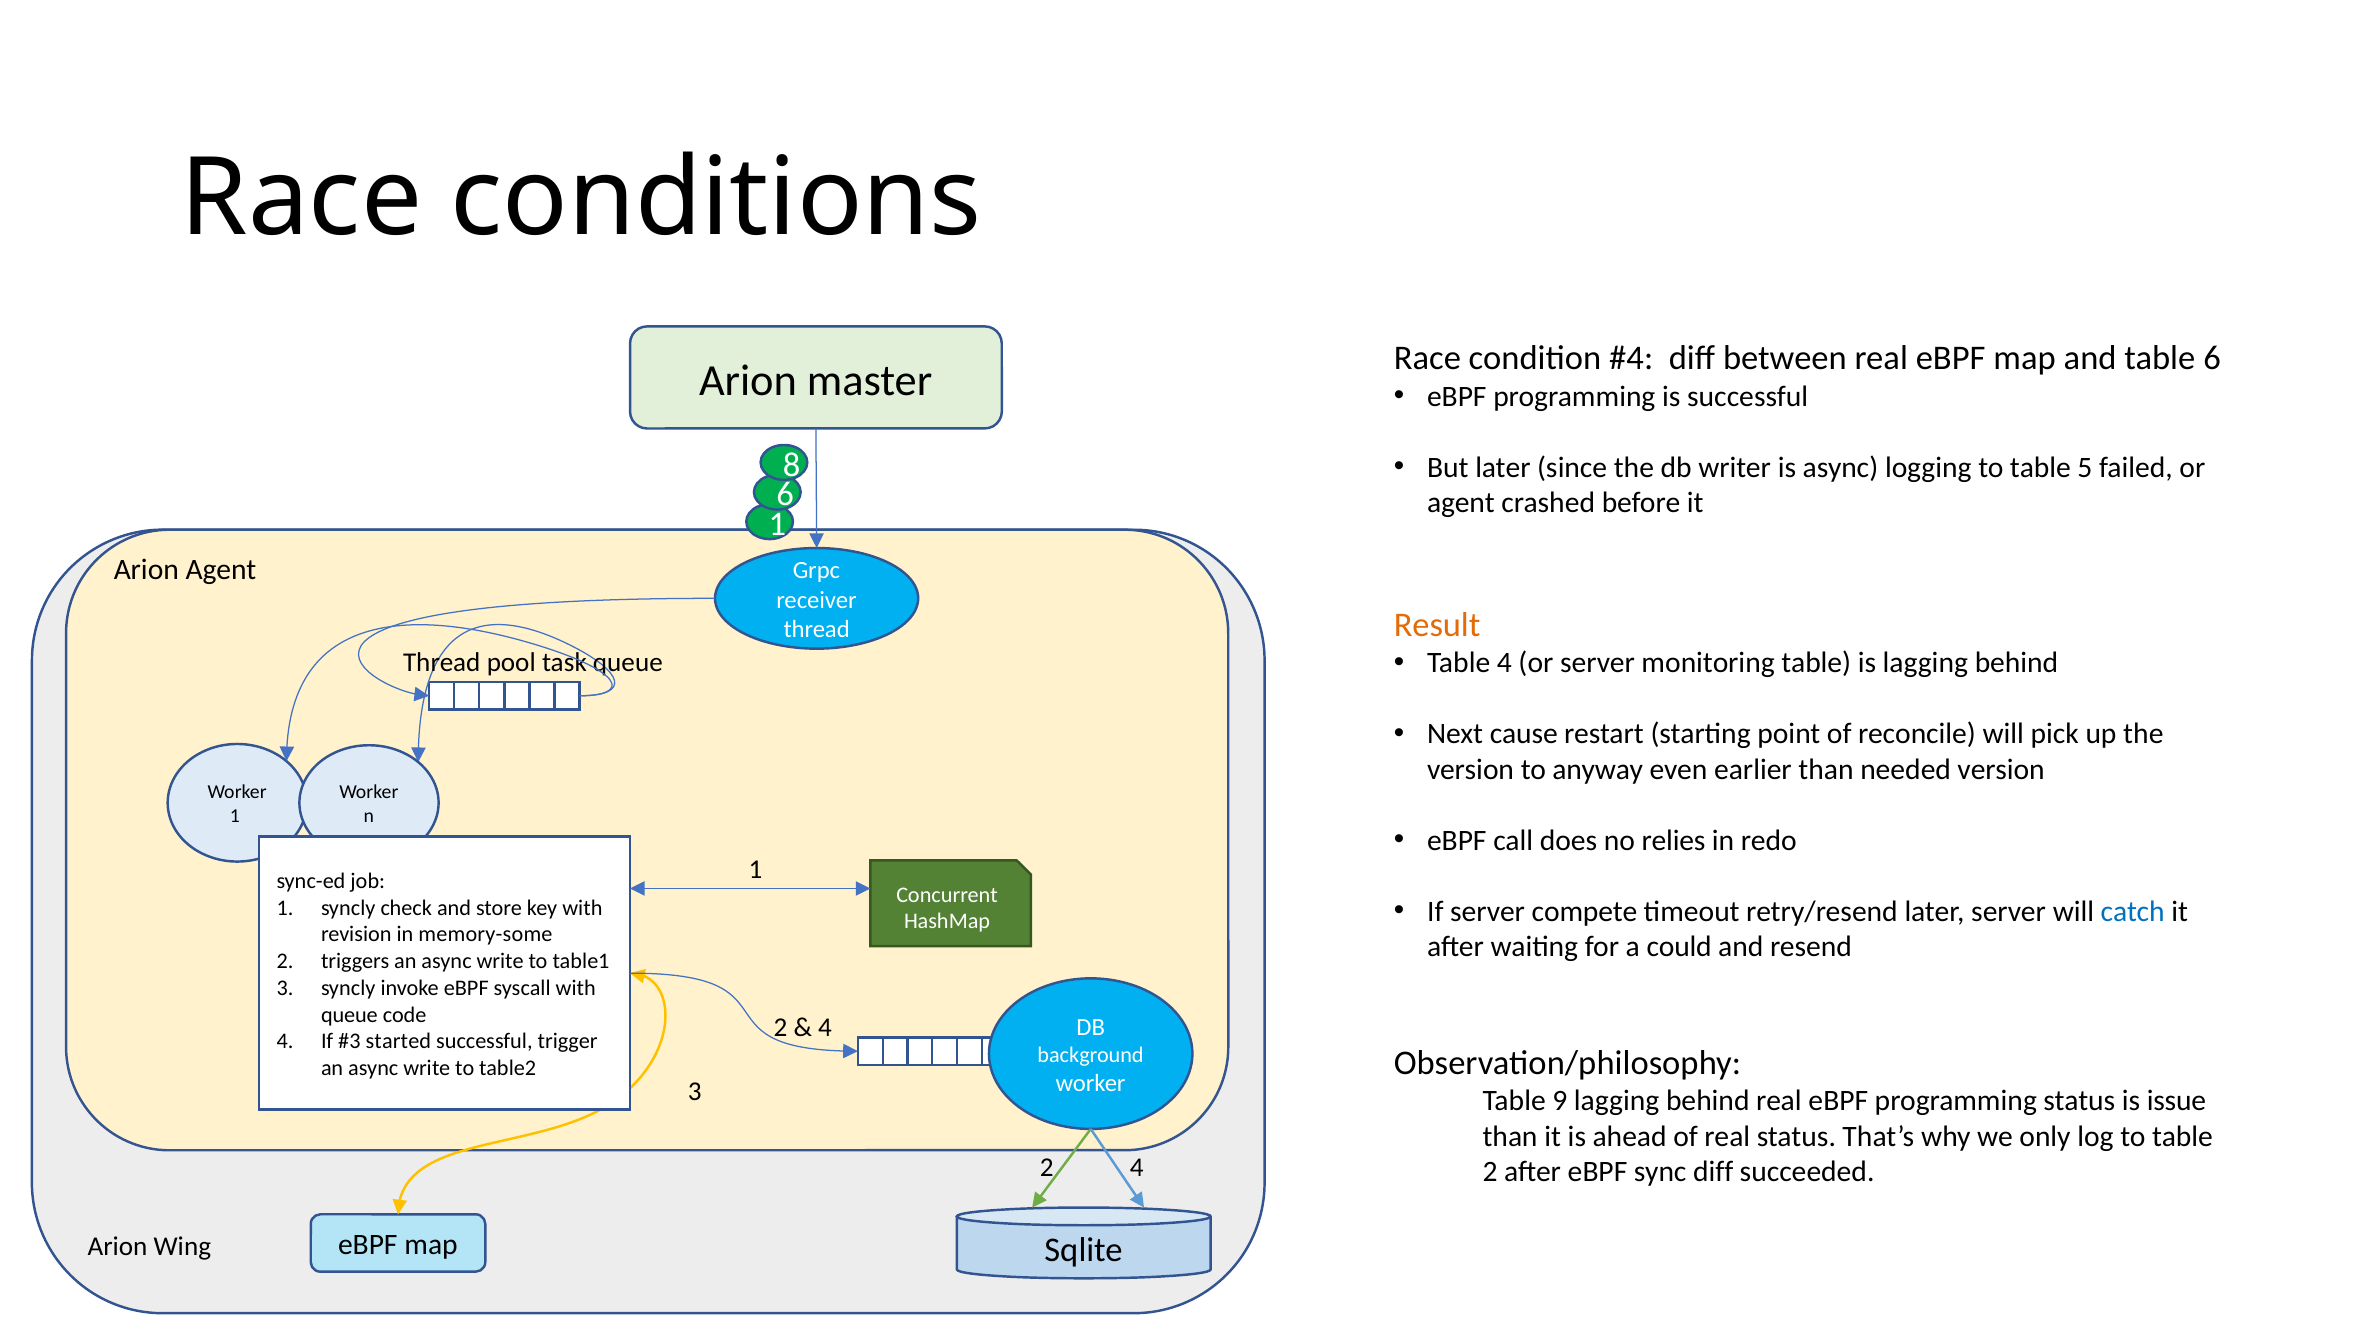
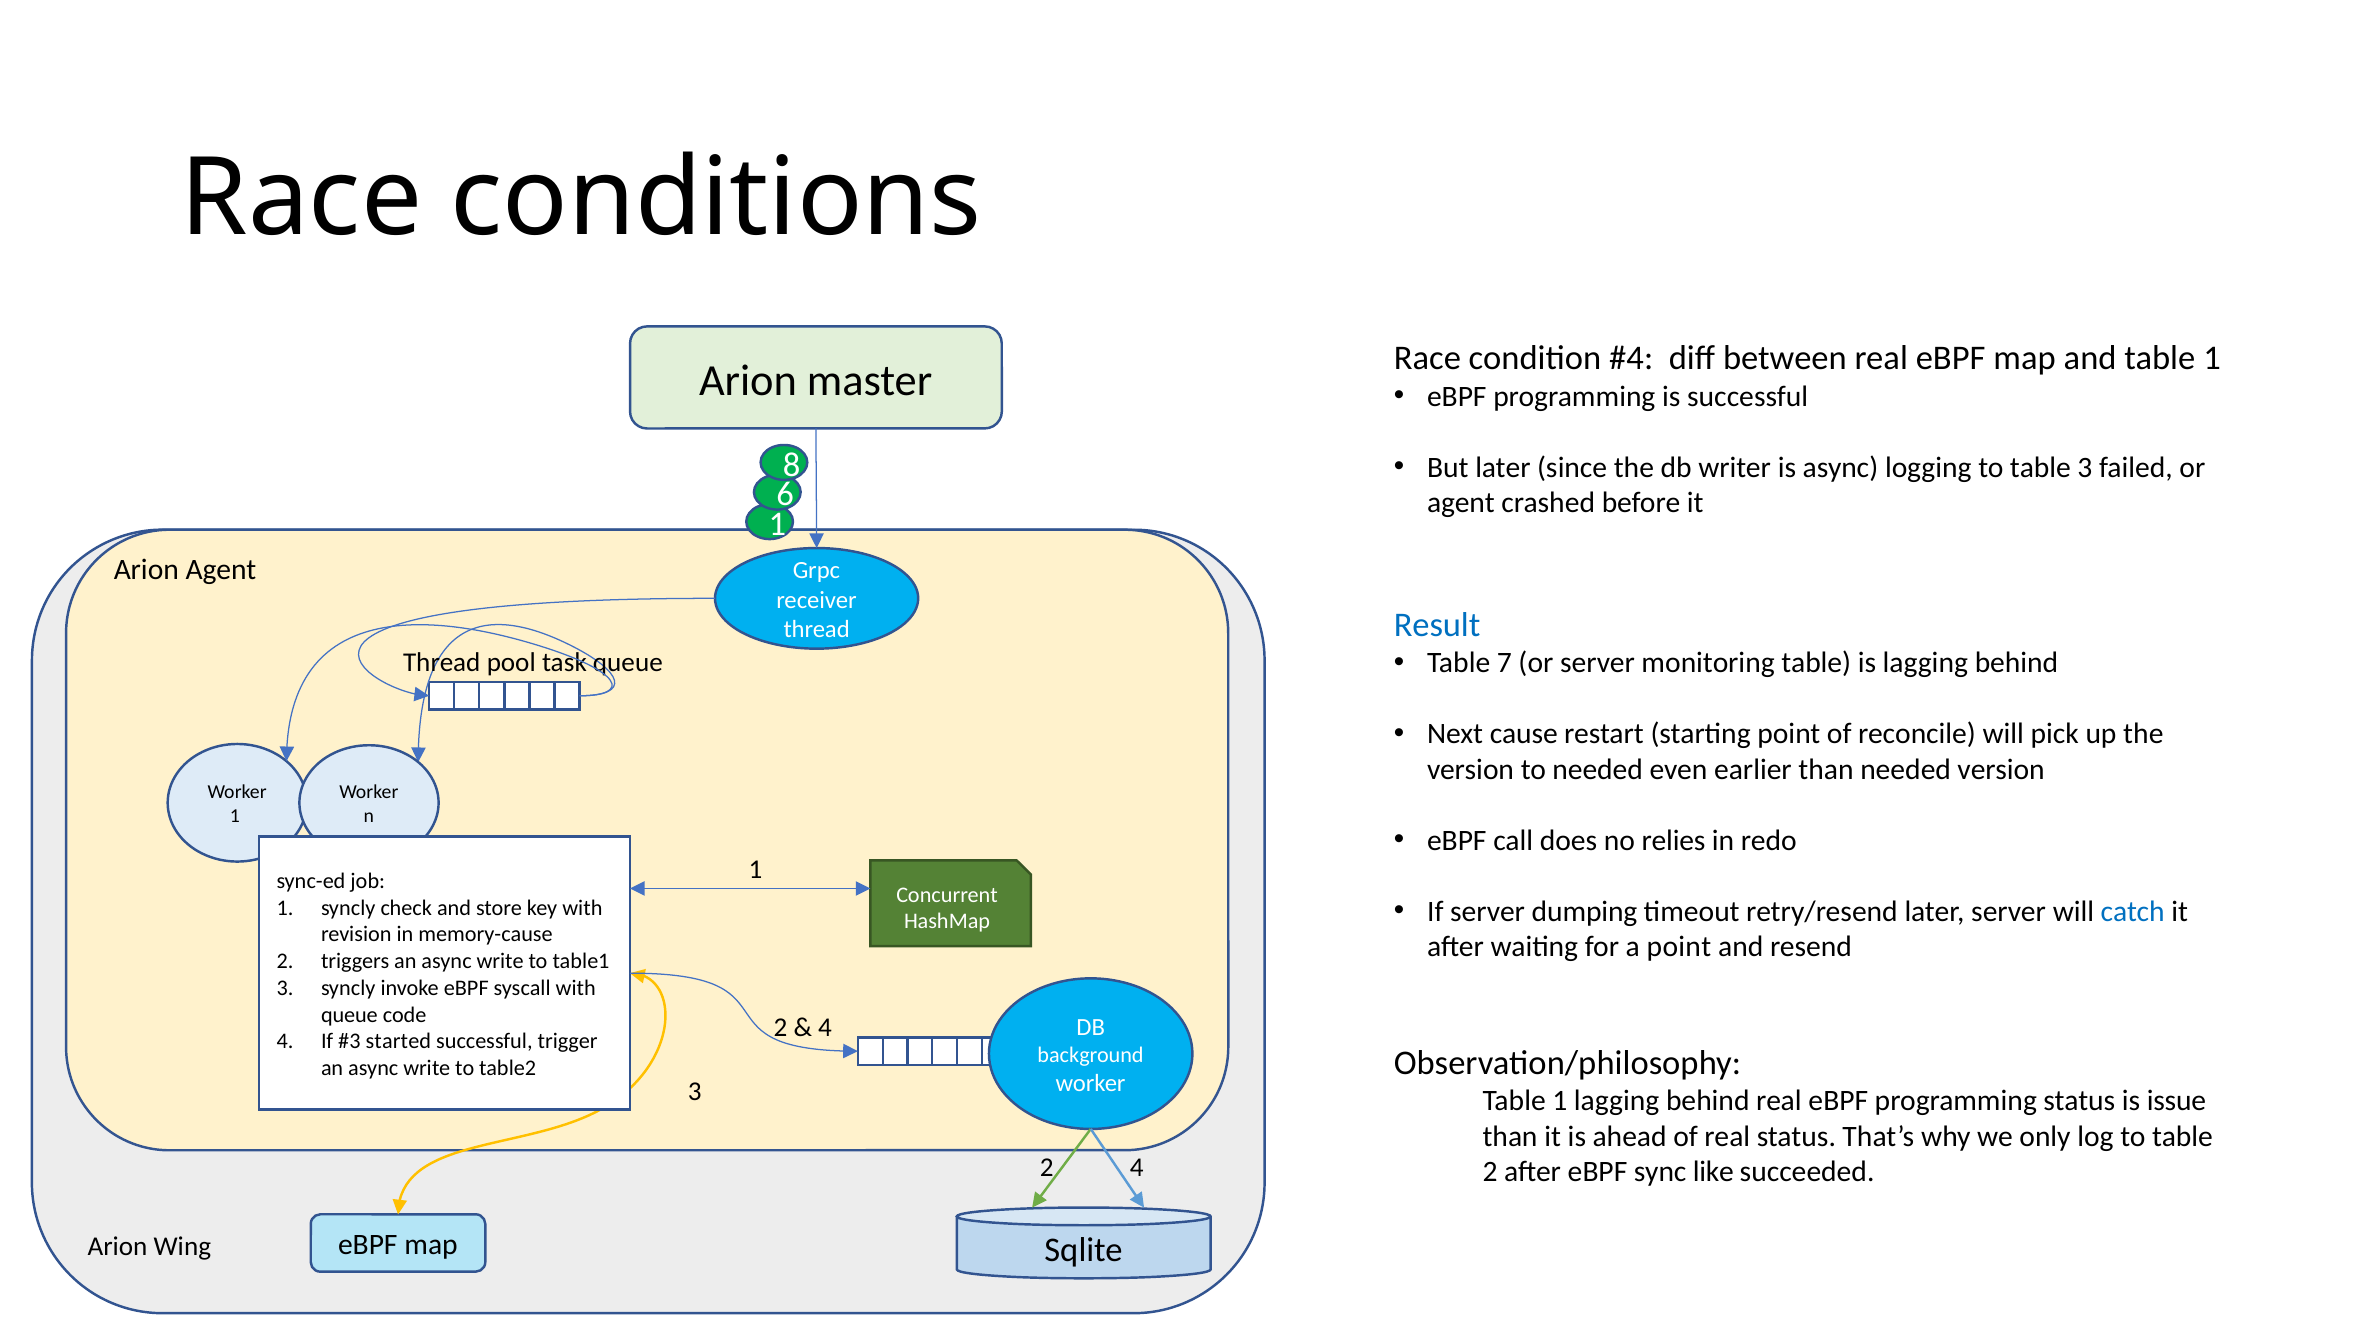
and table 6: 6 -> 1
table 5: 5 -> 3
Result colour: orange -> blue
Table 4: 4 -> 7
to anyway: anyway -> needed
compete: compete -> dumping
memory-some: memory-some -> memory-cause
a could: could -> point
9 at (1560, 1101): 9 -> 1
sync diff: diff -> like
